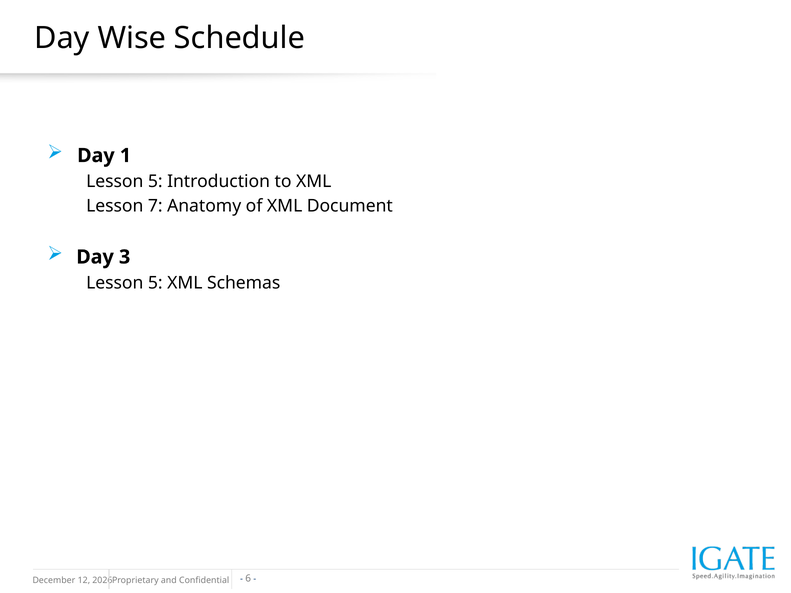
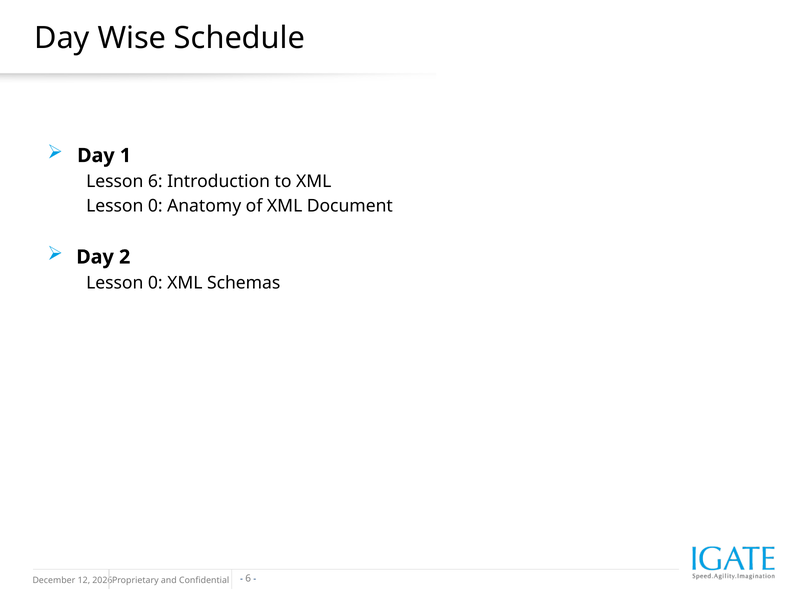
5 at (155, 181): 5 -> 6
7 at (155, 206): 7 -> 0
3: 3 -> 2
5 at (155, 283): 5 -> 0
